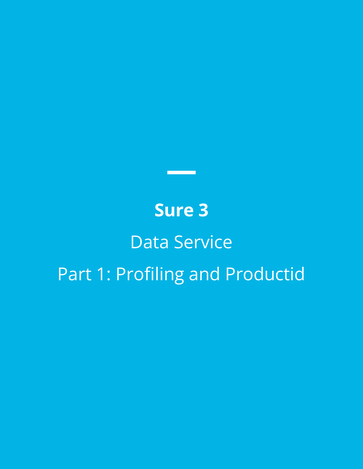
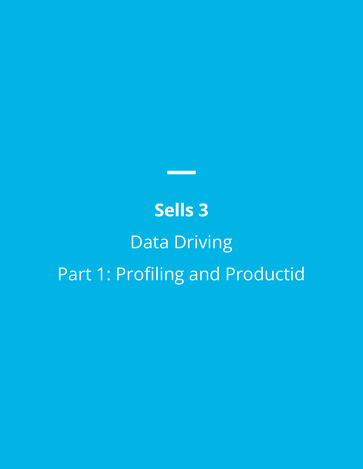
Sure: Sure -> Sells
Service: Service -> Driving
